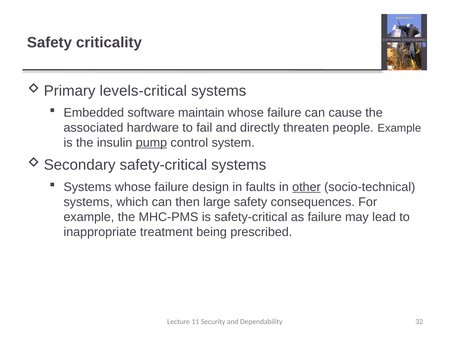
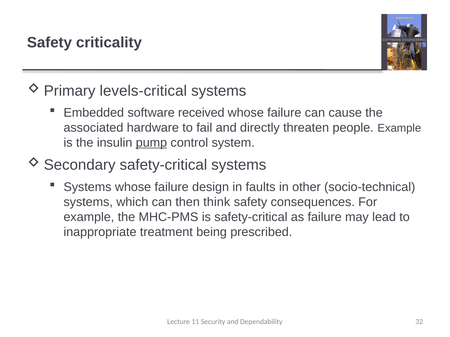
maintain: maintain -> received
other underline: present -> none
large: large -> think
